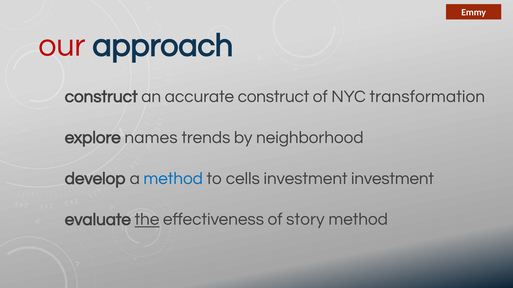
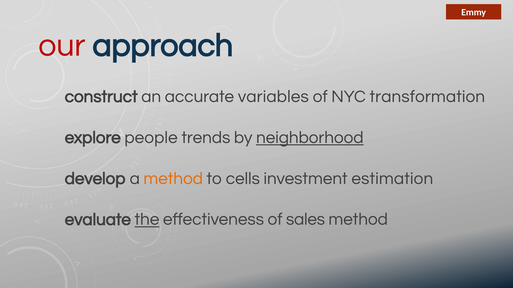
accurate construct: construct -> variables
names: names -> people
neighborhood underline: none -> present
method at (173, 179) colour: blue -> orange
investment investment: investment -> estimation
story: story -> sales
